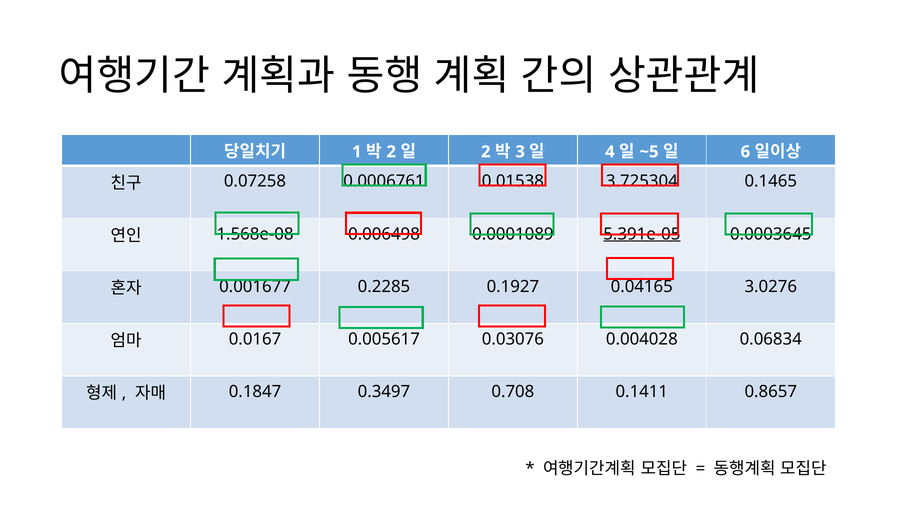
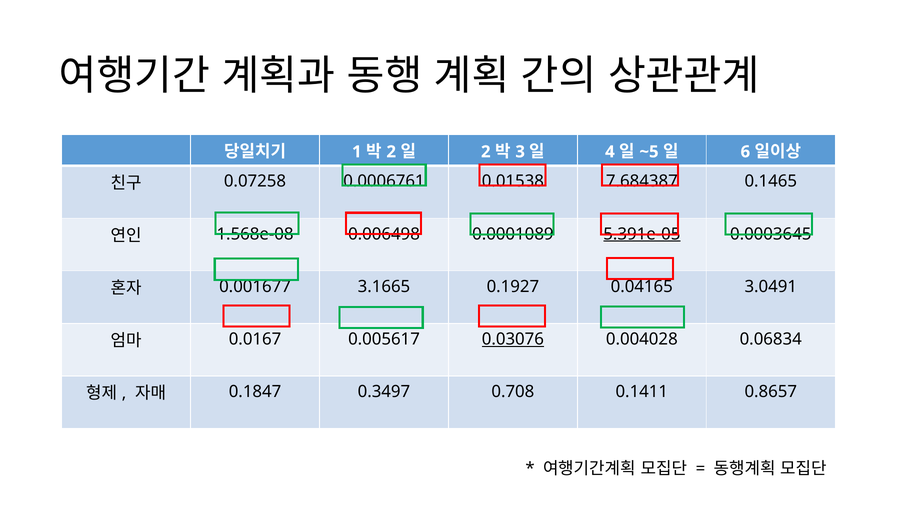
3.725304: 3.725304 -> 7.684387
0.2285: 0.2285 -> 3.1665
3.0276: 3.0276 -> 3.0491
0.03076 underline: none -> present
